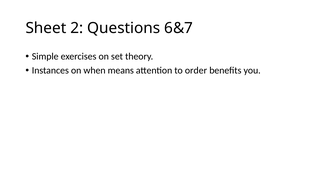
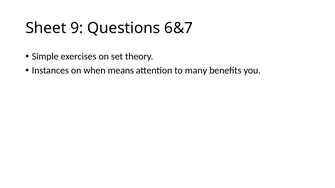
2: 2 -> 9
order: order -> many
